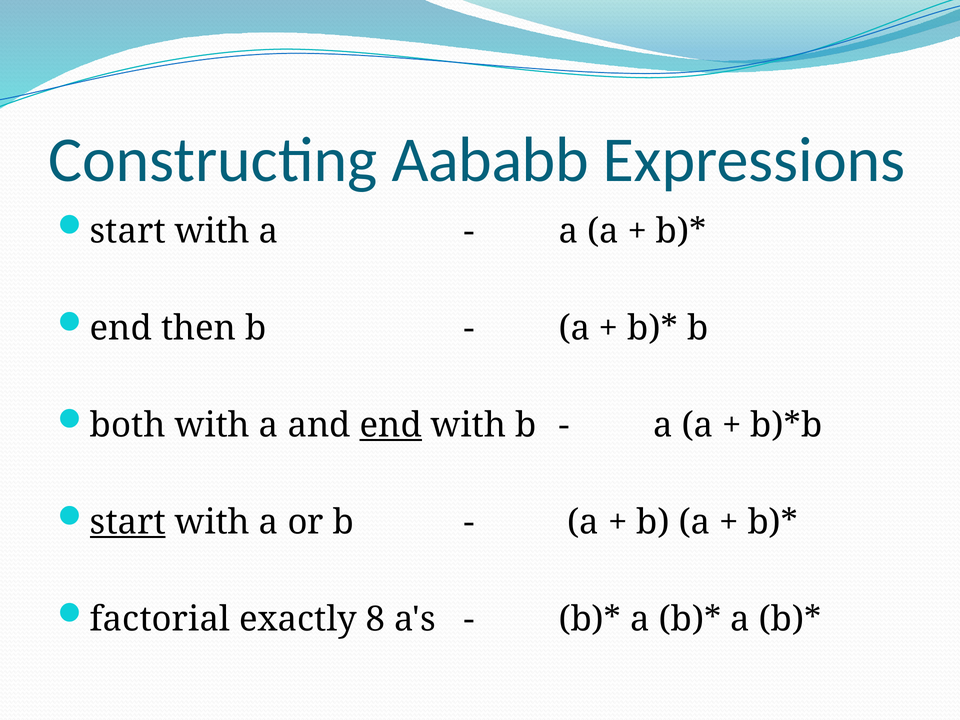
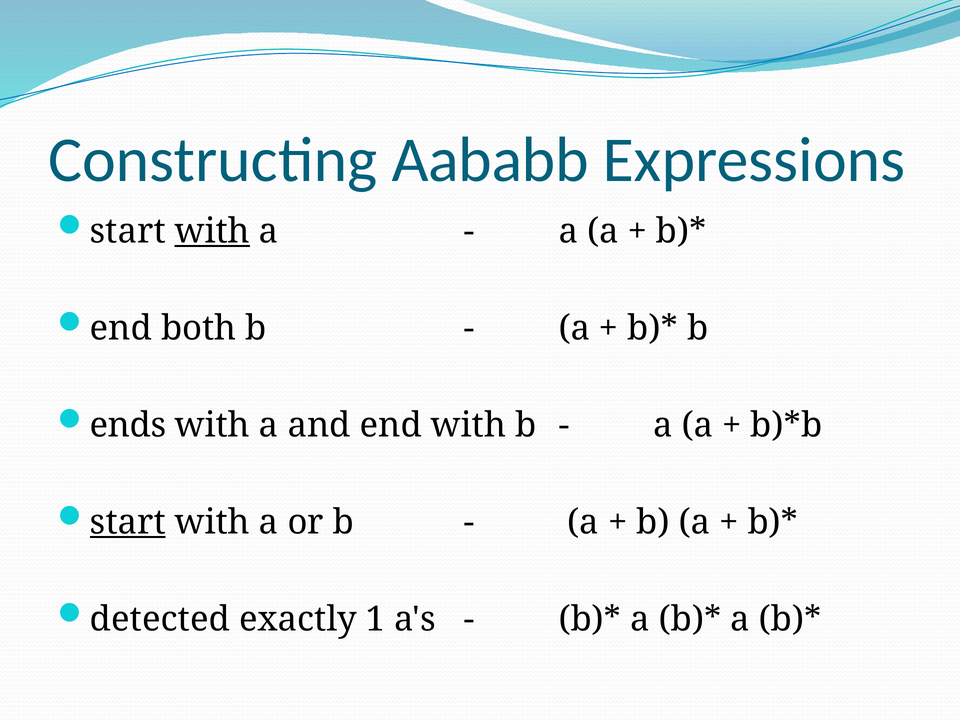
with at (212, 231) underline: none -> present
then: then -> both
both: both -> ends
end at (391, 425) underline: present -> none
factorial: factorial -> detected
8: 8 -> 1
